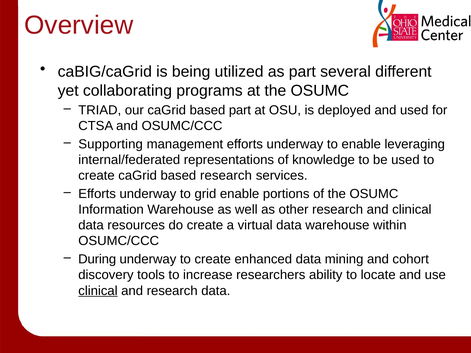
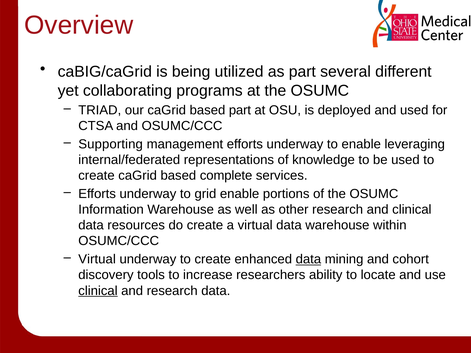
based research: research -> complete
During at (97, 259): During -> Virtual
data at (308, 259) underline: none -> present
